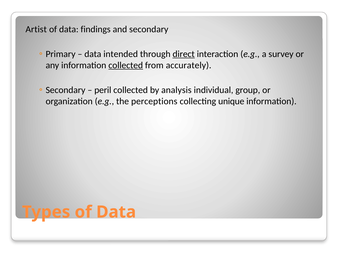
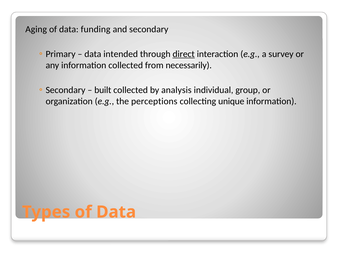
Artist: Artist -> Aging
findings: findings -> funding
collected at (126, 65) underline: present -> none
accurately: accurately -> necessarily
peril: peril -> built
